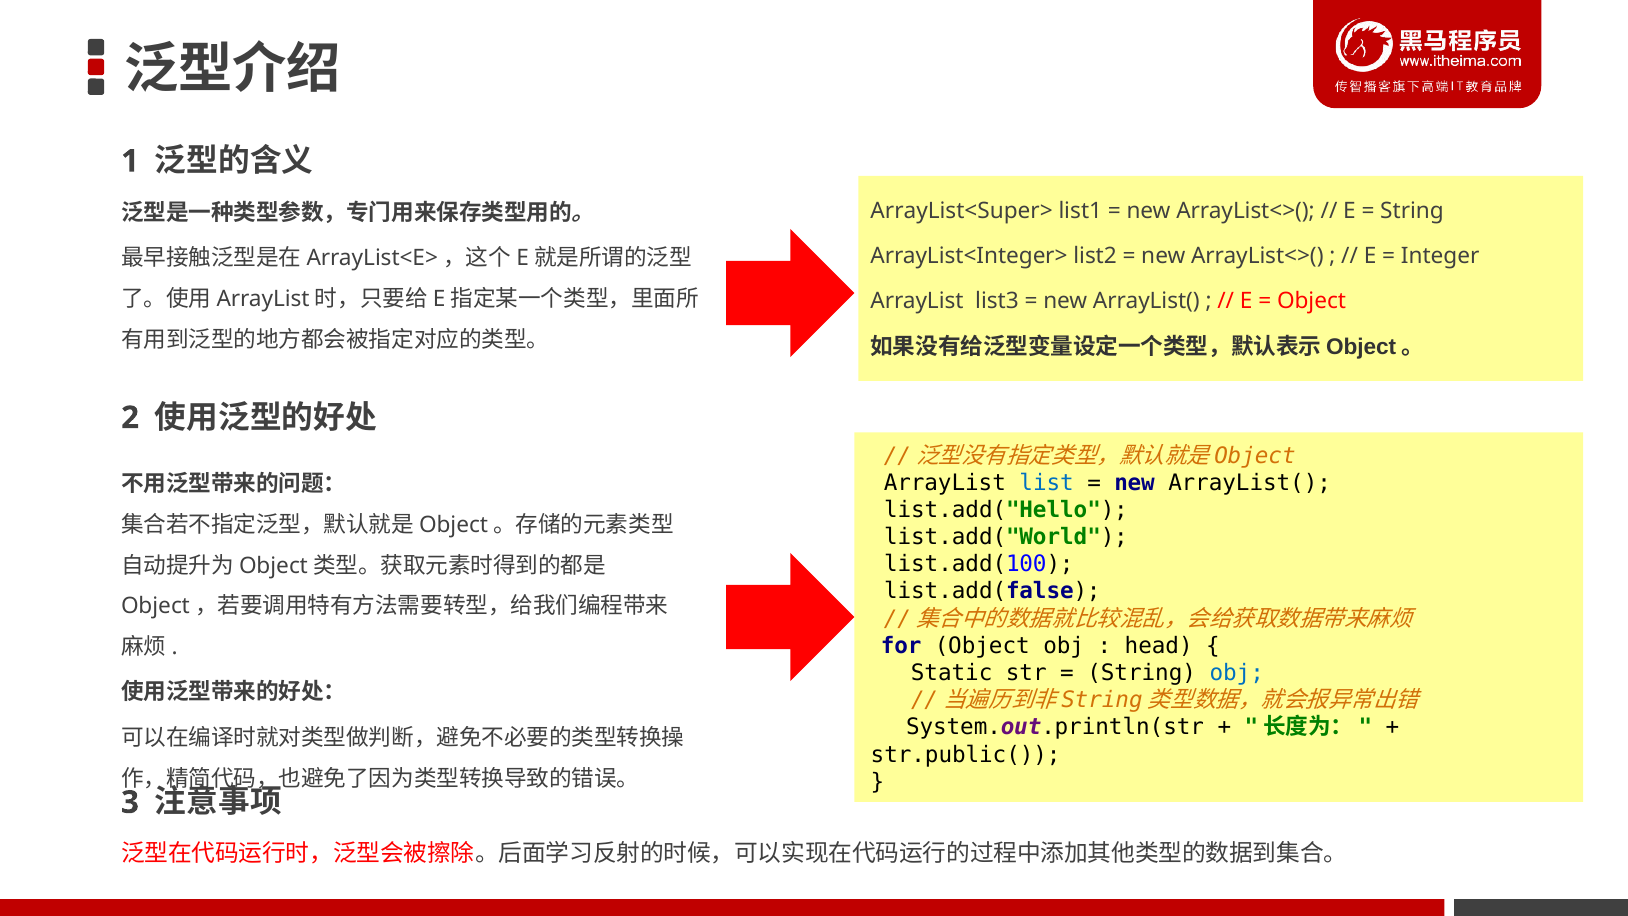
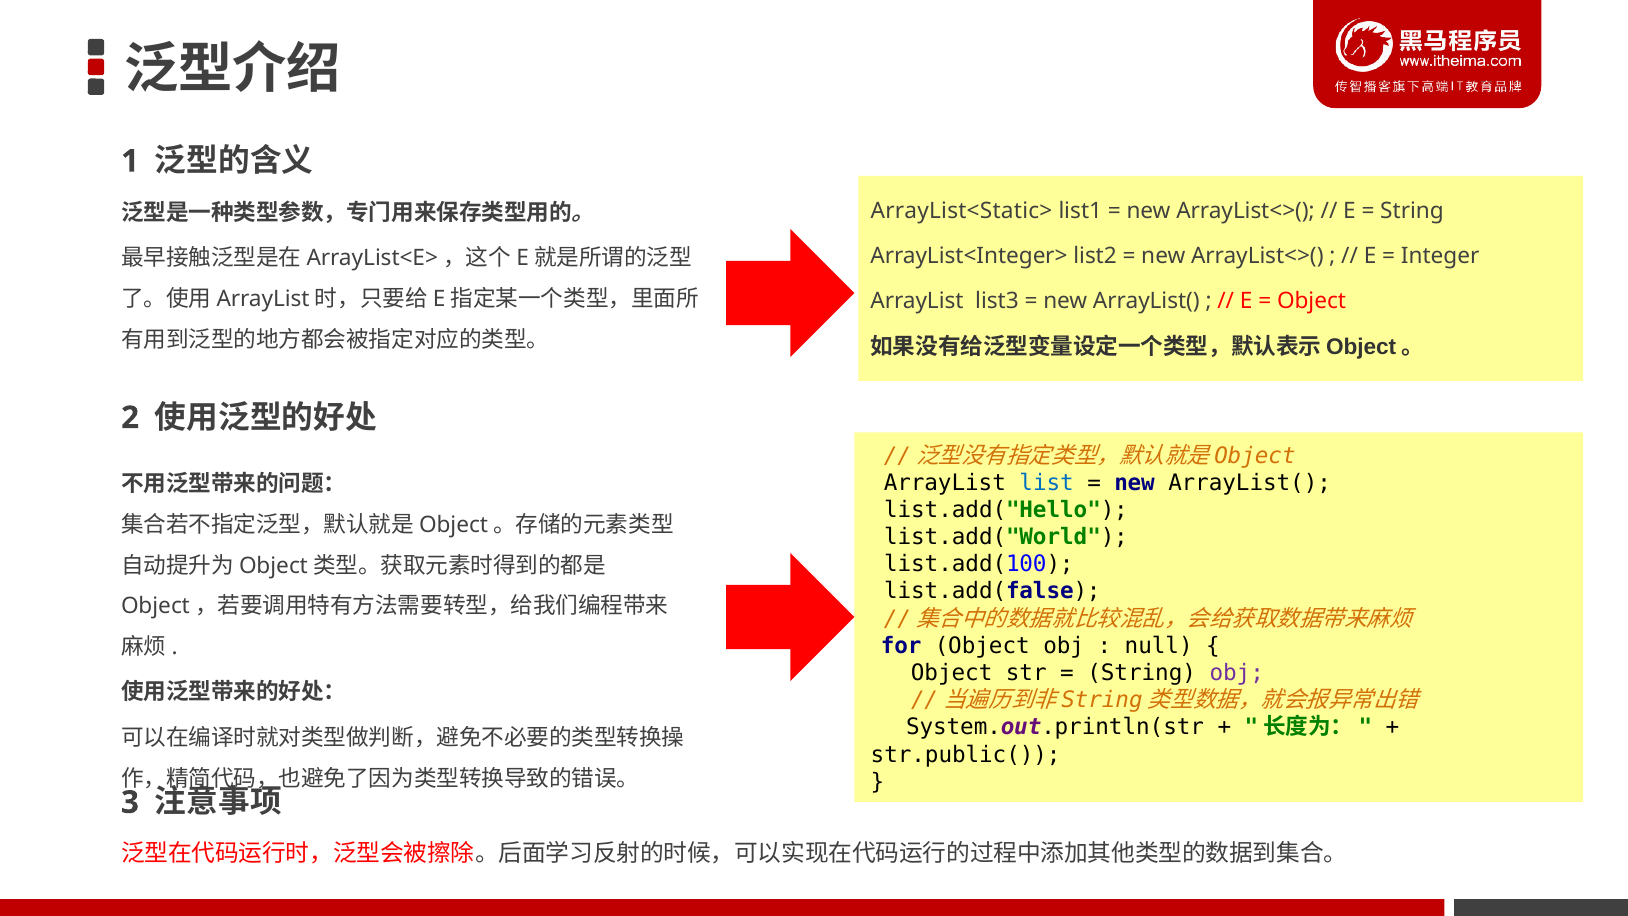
ArrayList<Super>: ArrayList<Super> -> ArrayList<Static>
head: head -> null
Static at (952, 673): Static -> Object
obj at (1237, 673) colour: blue -> purple
